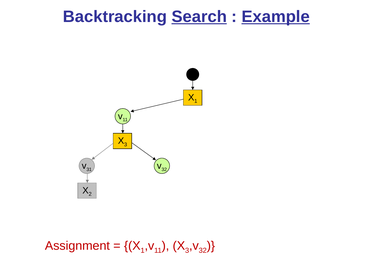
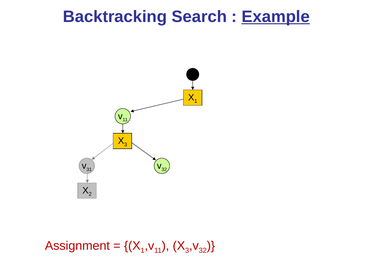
Search underline: present -> none
